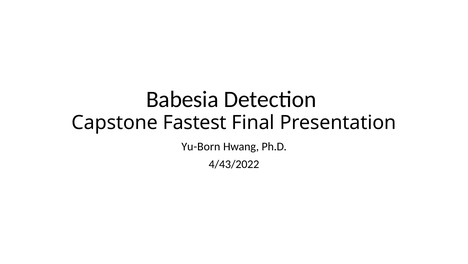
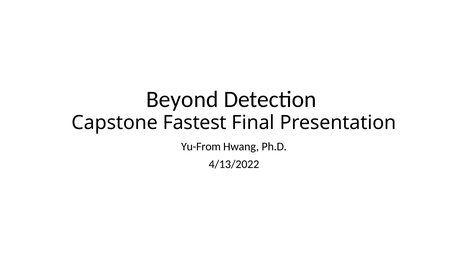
Babesia: Babesia -> Beyond
Yu-Born: Yu-Born -> Yu-From
4/43/2022: 4/43/2022 -> 4/13/2022
